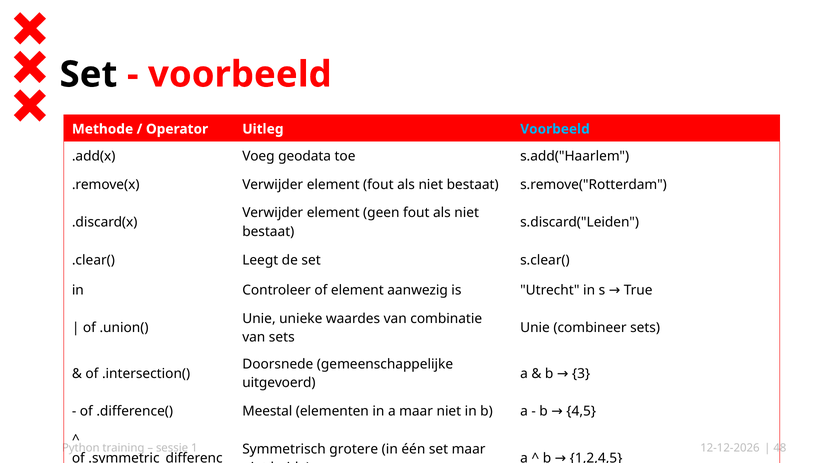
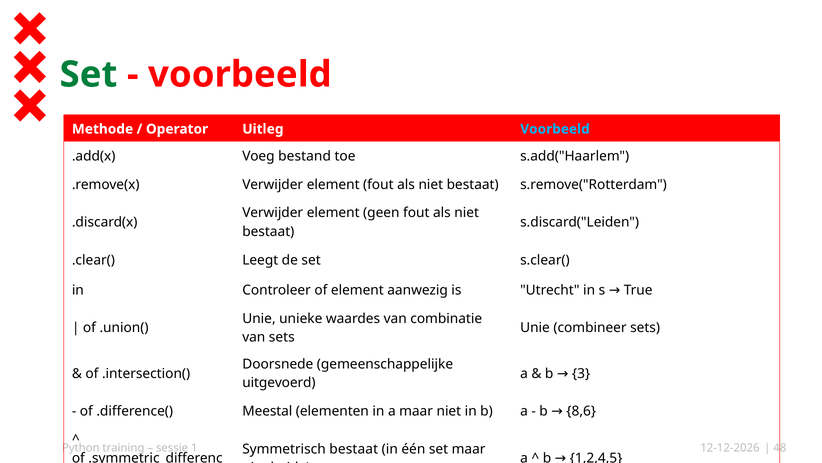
Set at (88, 74) colour: black -> green
geodata: geodata -> bestand
4,5: 4,5 -> 8,6
Symmetrisch grotere: grotere -> bestaat
